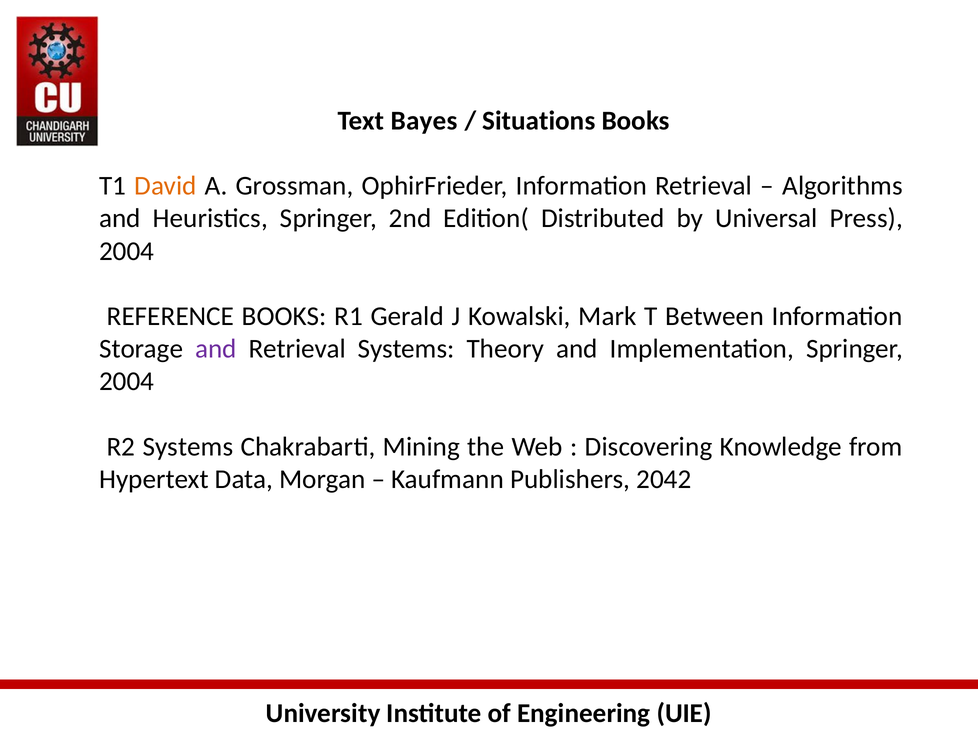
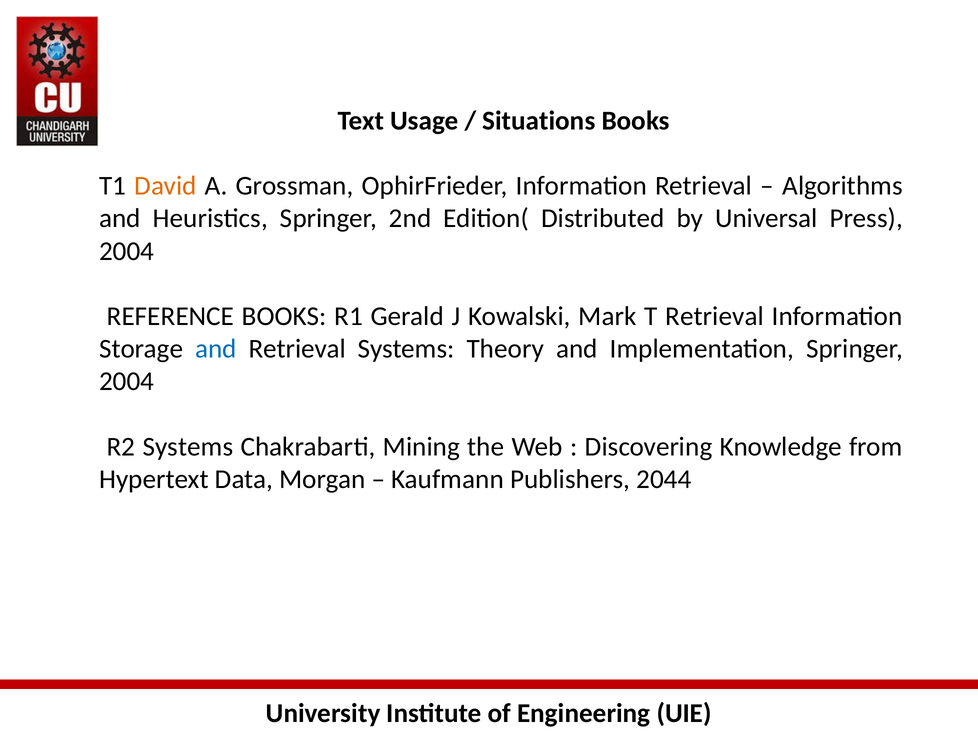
Bayes: Bayes -> Usage
T Between: Between -> Retrieval
and at (216, 349) colour: purple -> blue
2042: 2042 -> 2044
